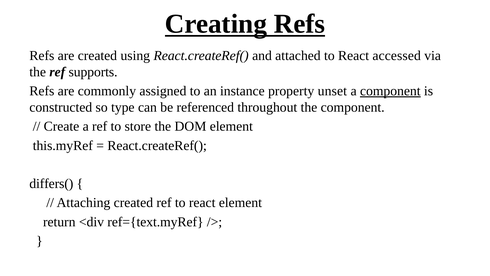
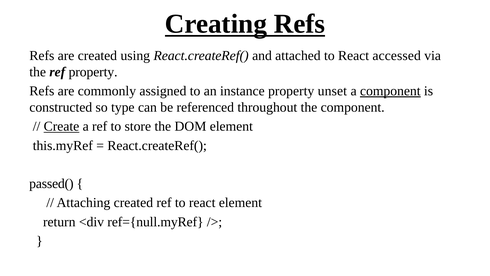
ref supports: supports -> property
Create underline: none -> present
differs(: differs( -> passed(
ref={text.myRef: ref={text.myRef -> ref={null.myRef
